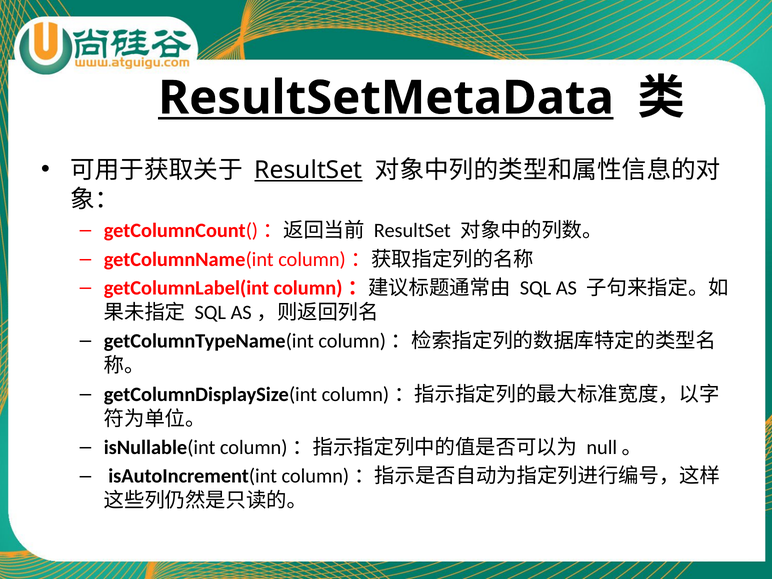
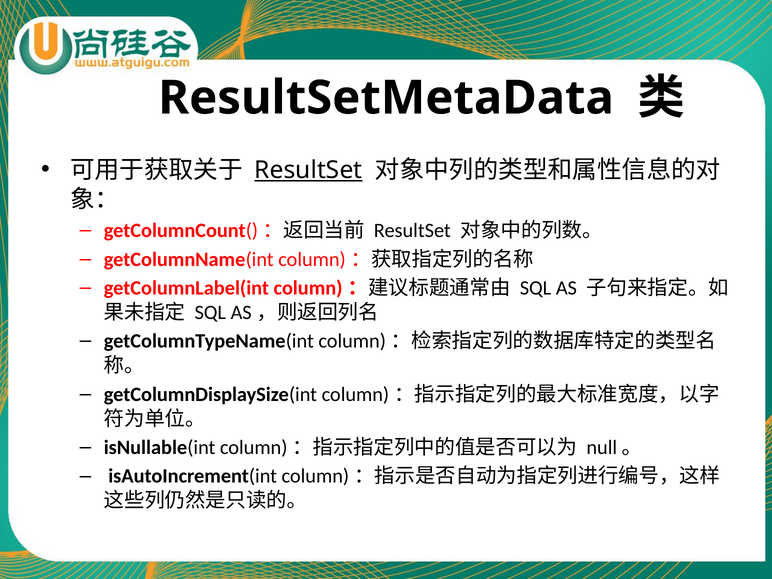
ResultSetMetaData underline: present -> none
